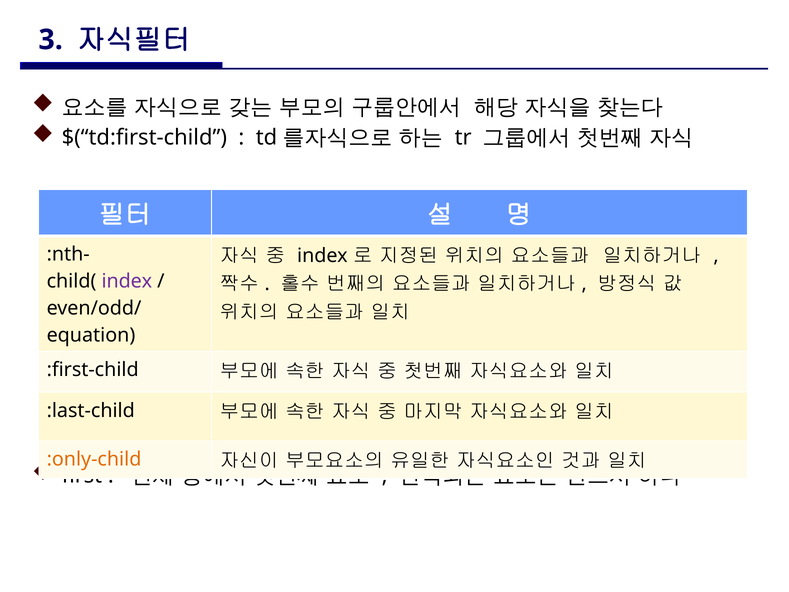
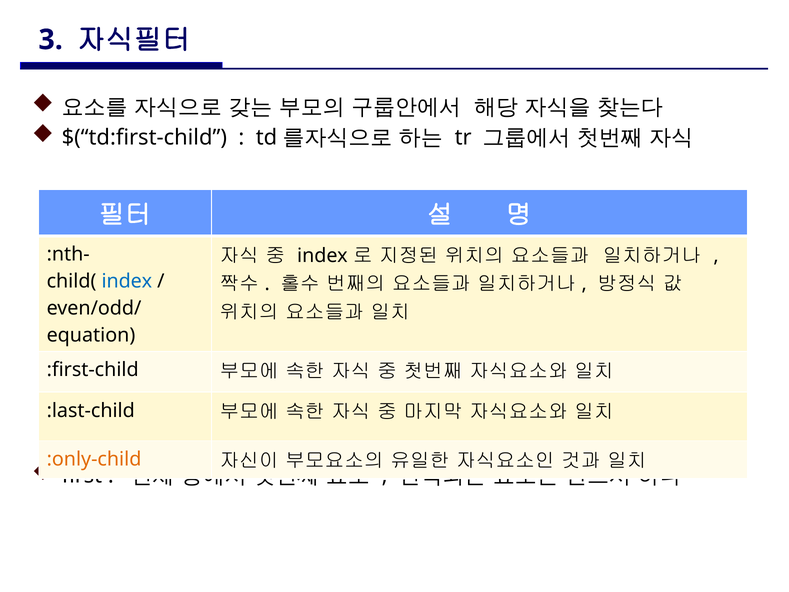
index at (127, 281) colour: purple -> blue
